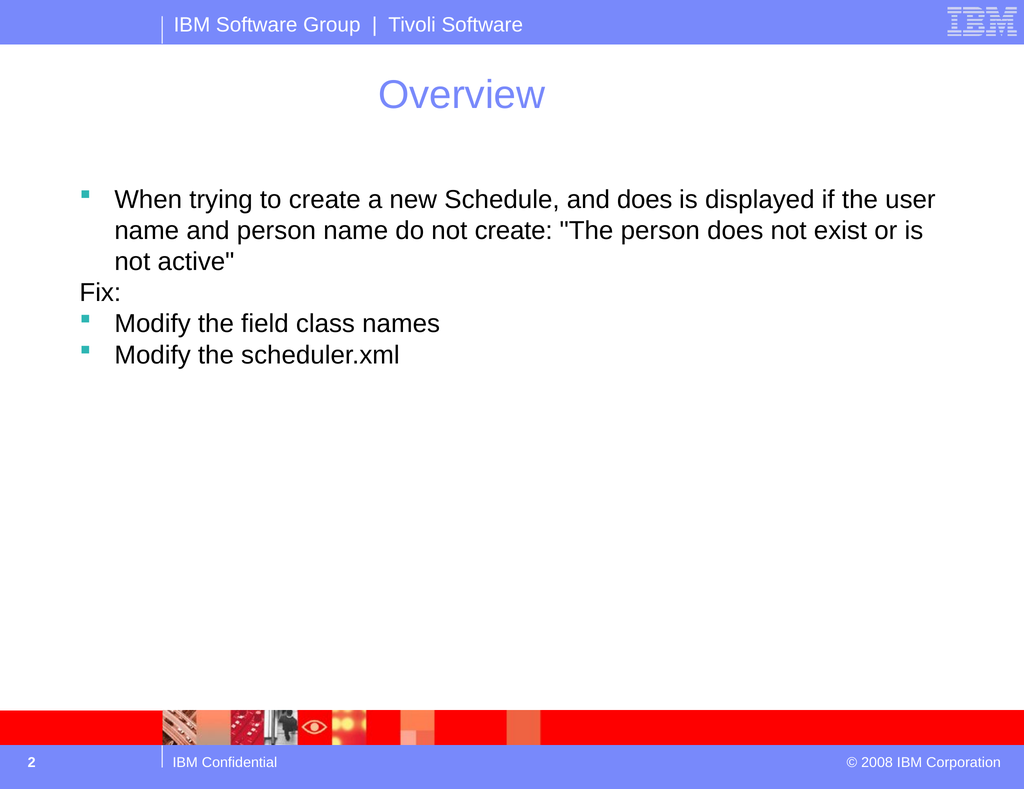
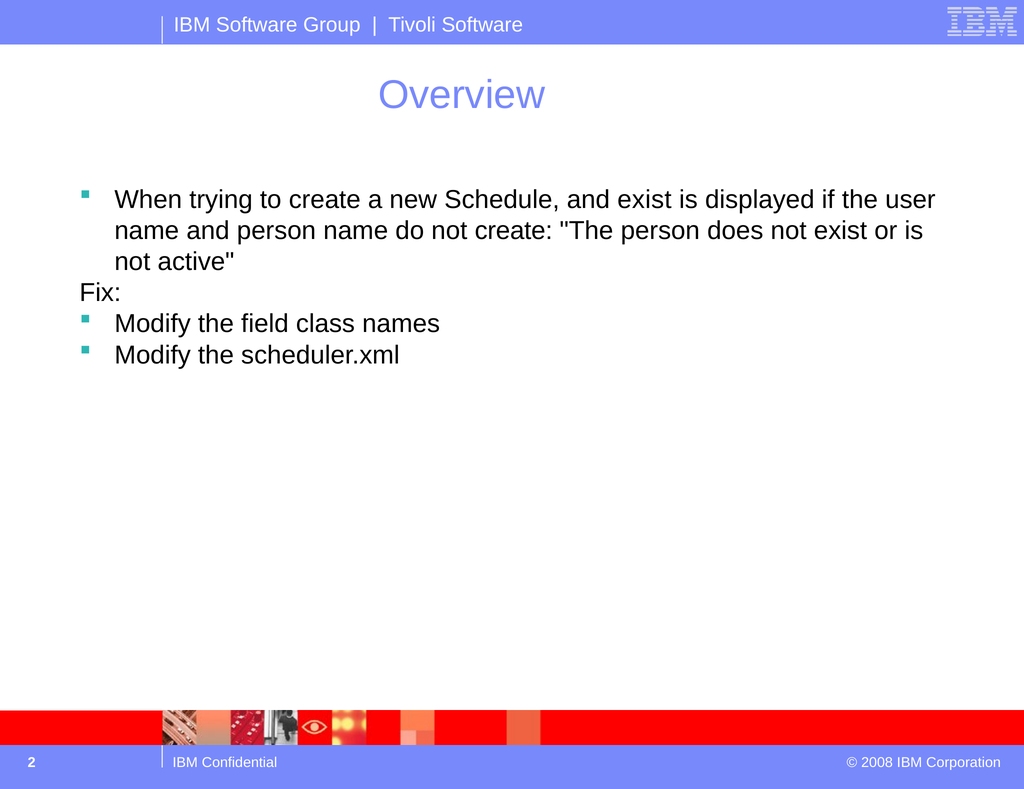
and does: does -> exist
